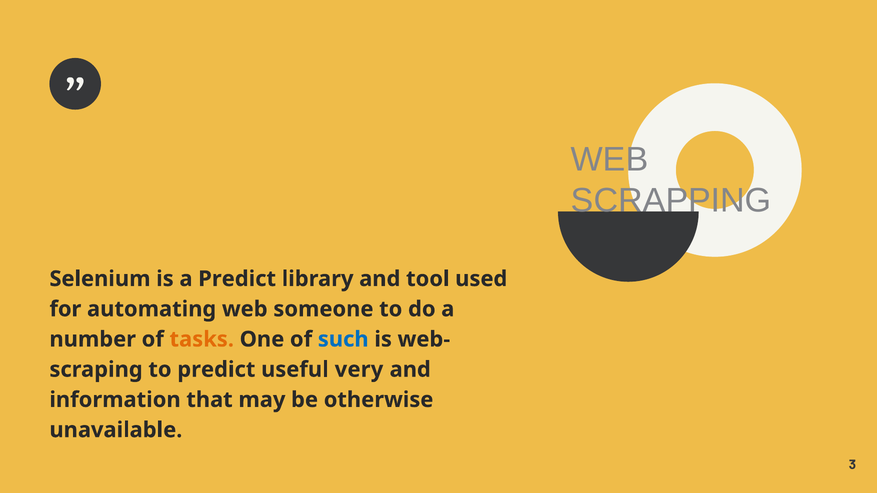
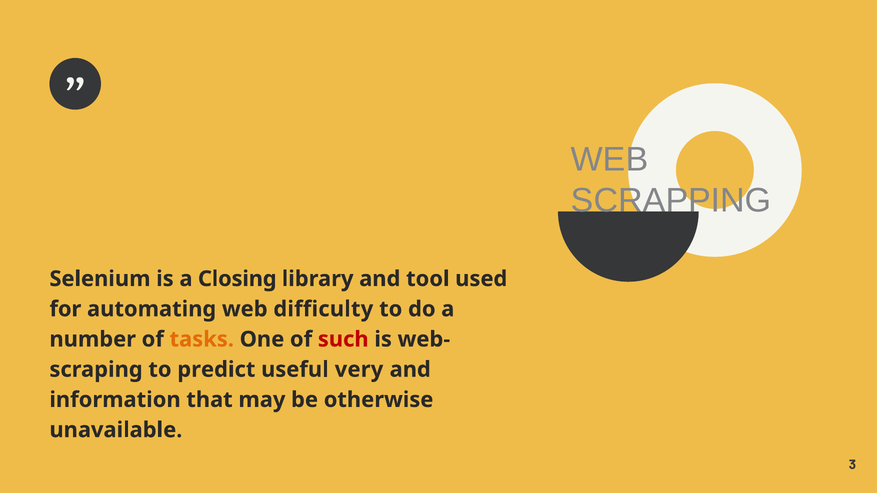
a Predict: Predict -> Closing
someone: someone -> difficulty
such colour: blue -> red
